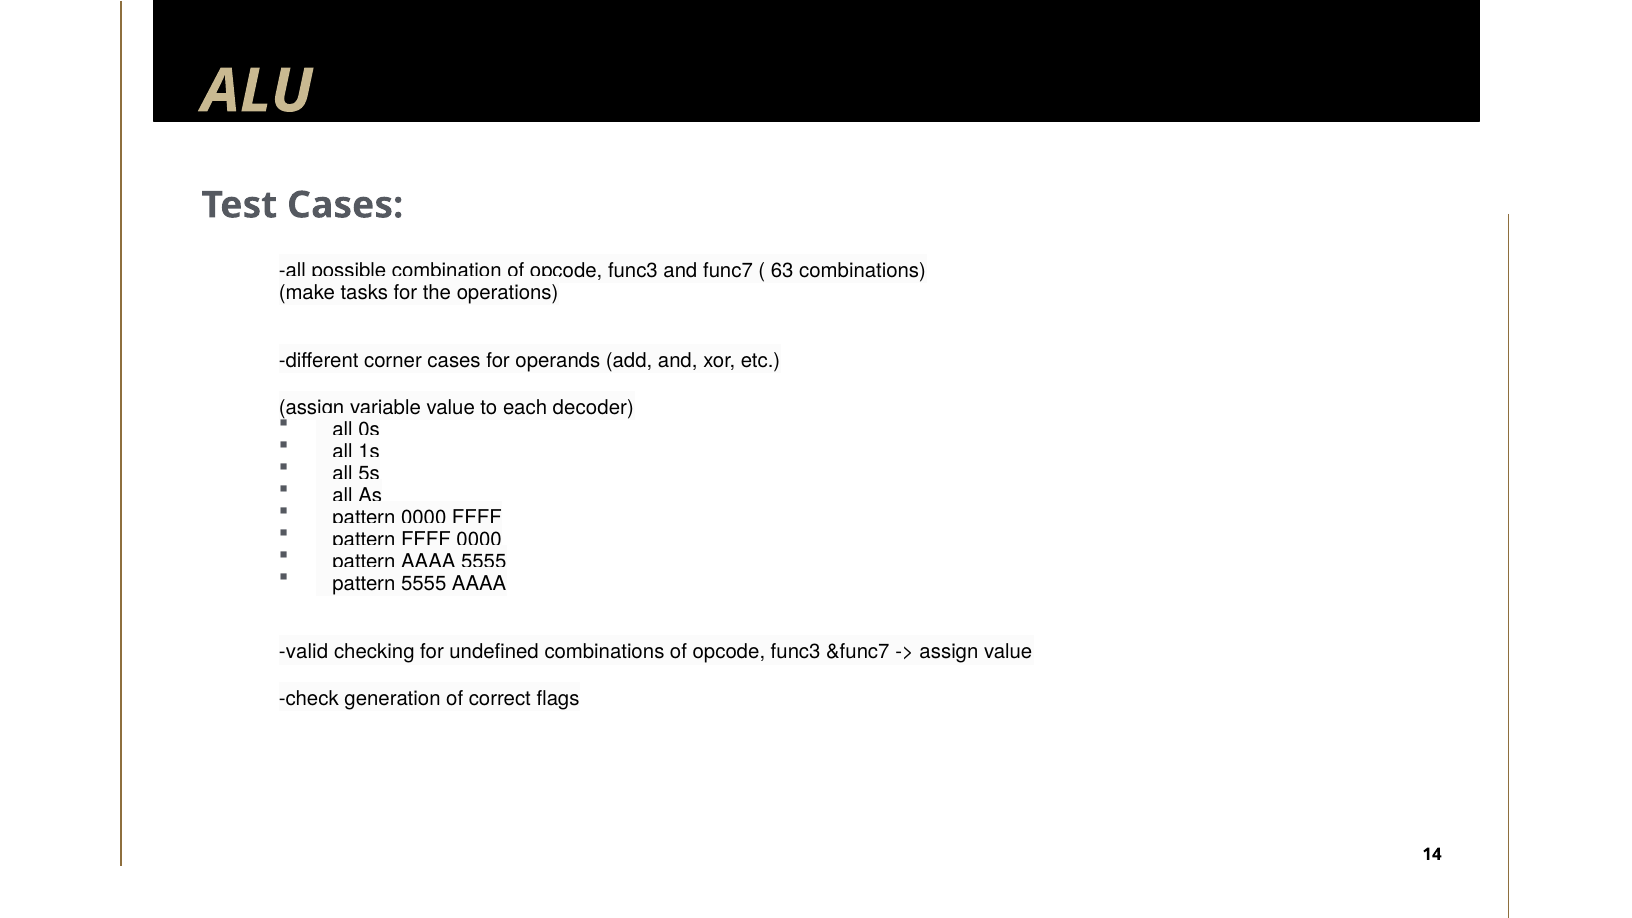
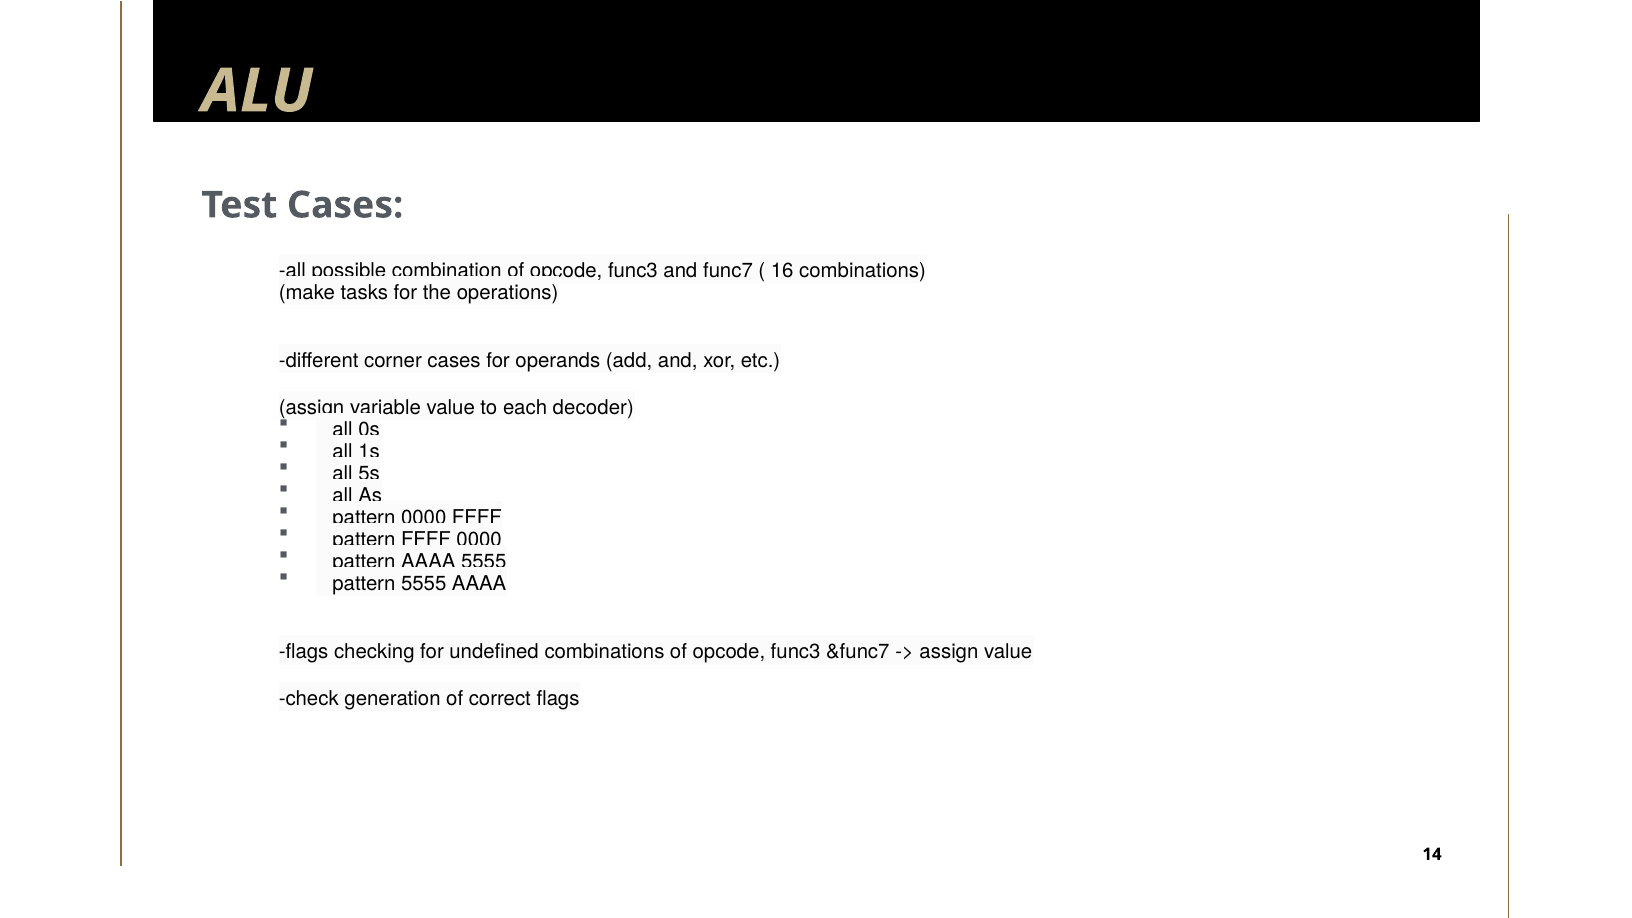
63: 63 -> 16
valid at (304, 652): valid -> flags
